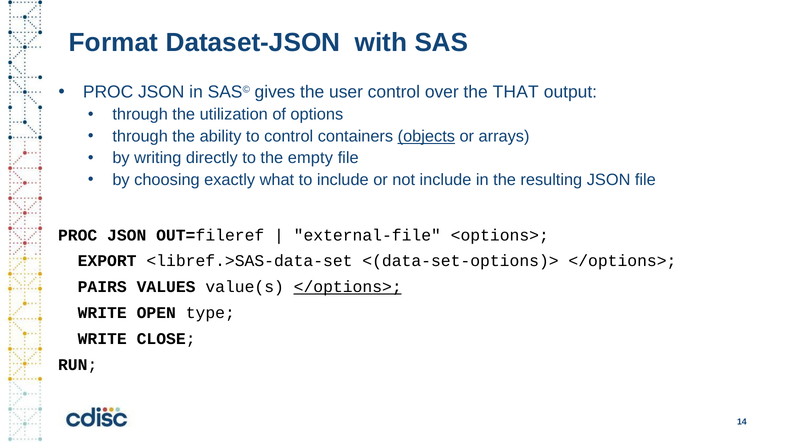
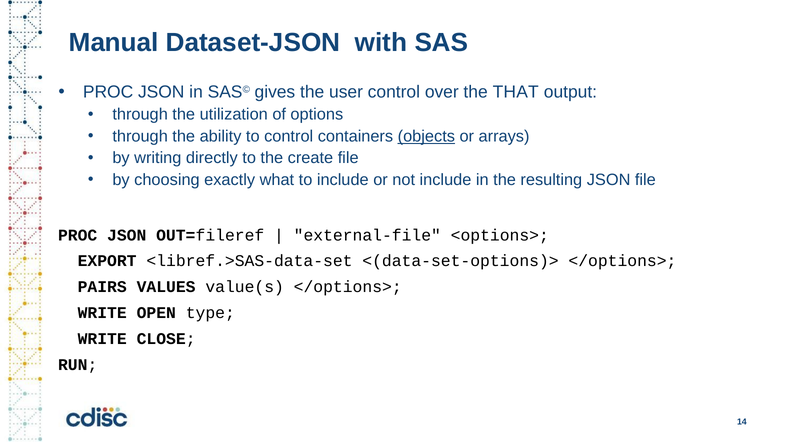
Format: Format -> Manual
empty: empty -> create
</options> at (348, 287) underline: present -> none
